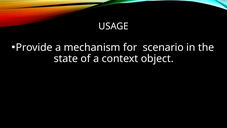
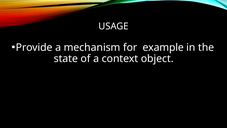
scenario: scenario -> example
